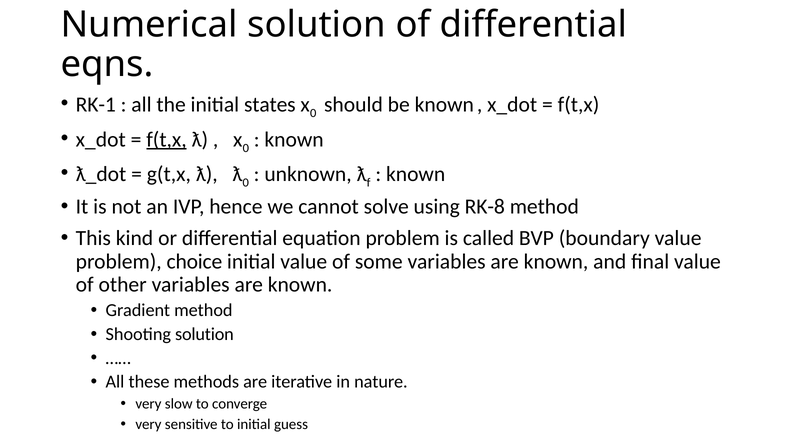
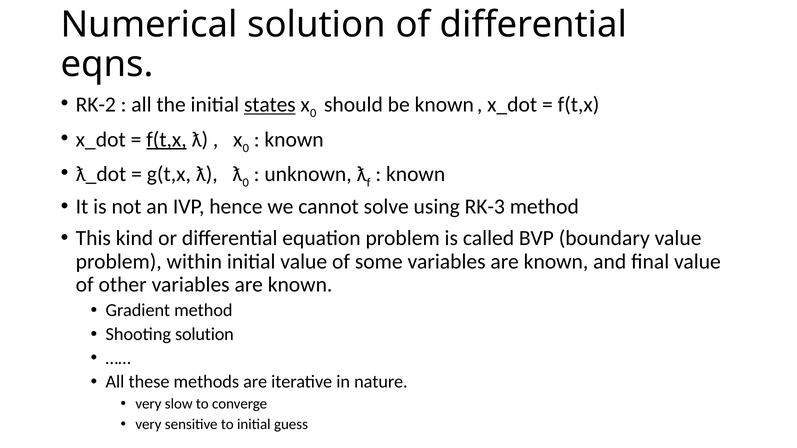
RK-1: RK-1 -> RK-2
states underline: none -> present
RK-8: RK-8 -> RK-3
choice: choice -> within
